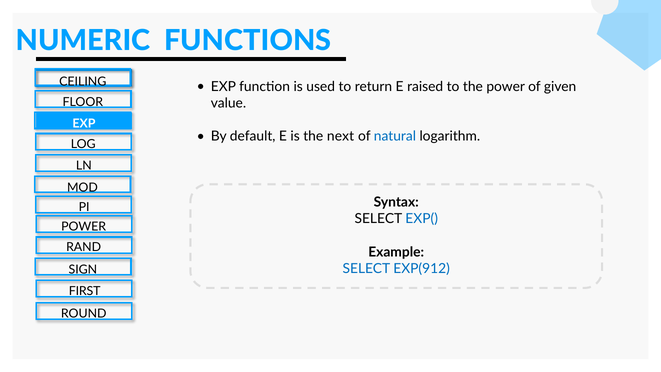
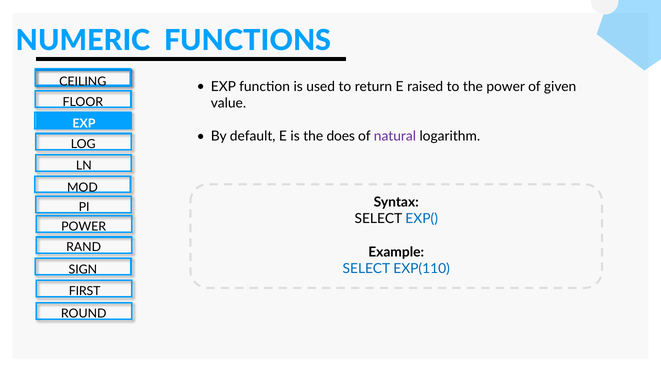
next: next -> does
natural colour: blue -> purple
EXP(912: EXP(912 -> EXP(110
